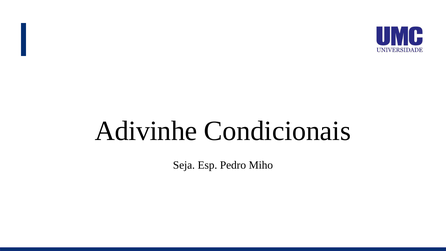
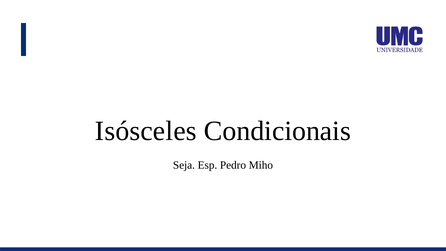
Adivinhe: Adivinhe -> Isósceles
